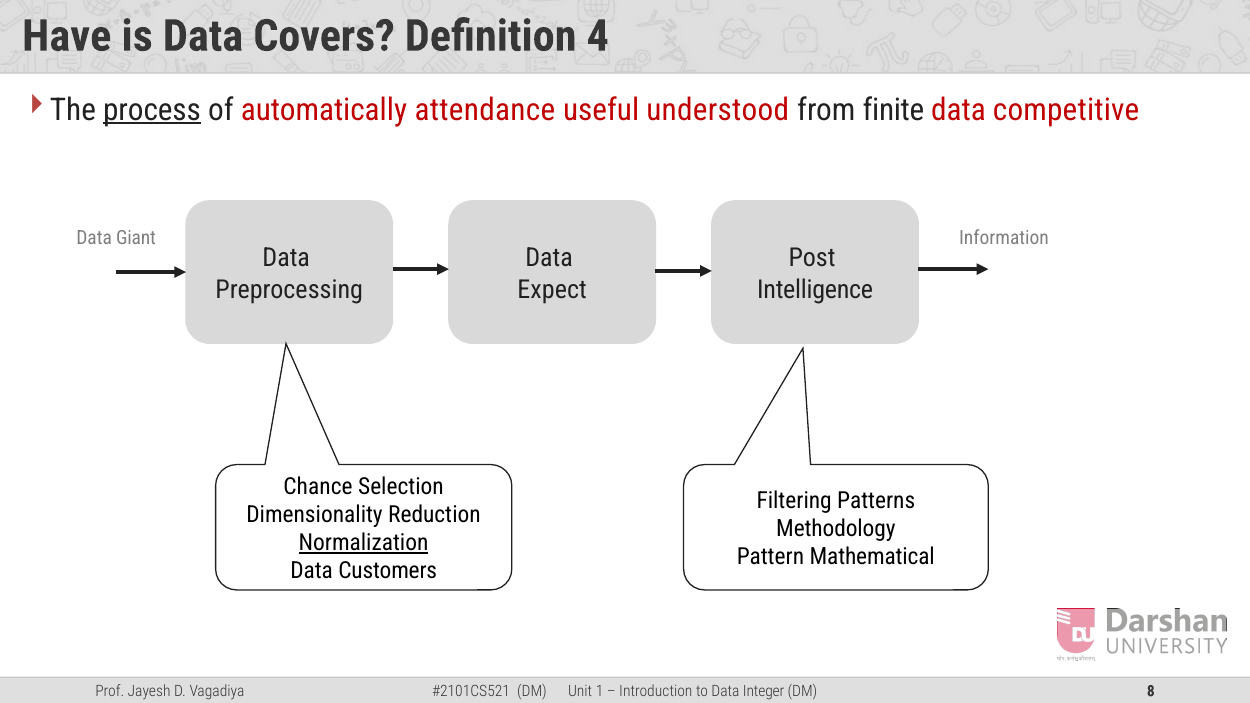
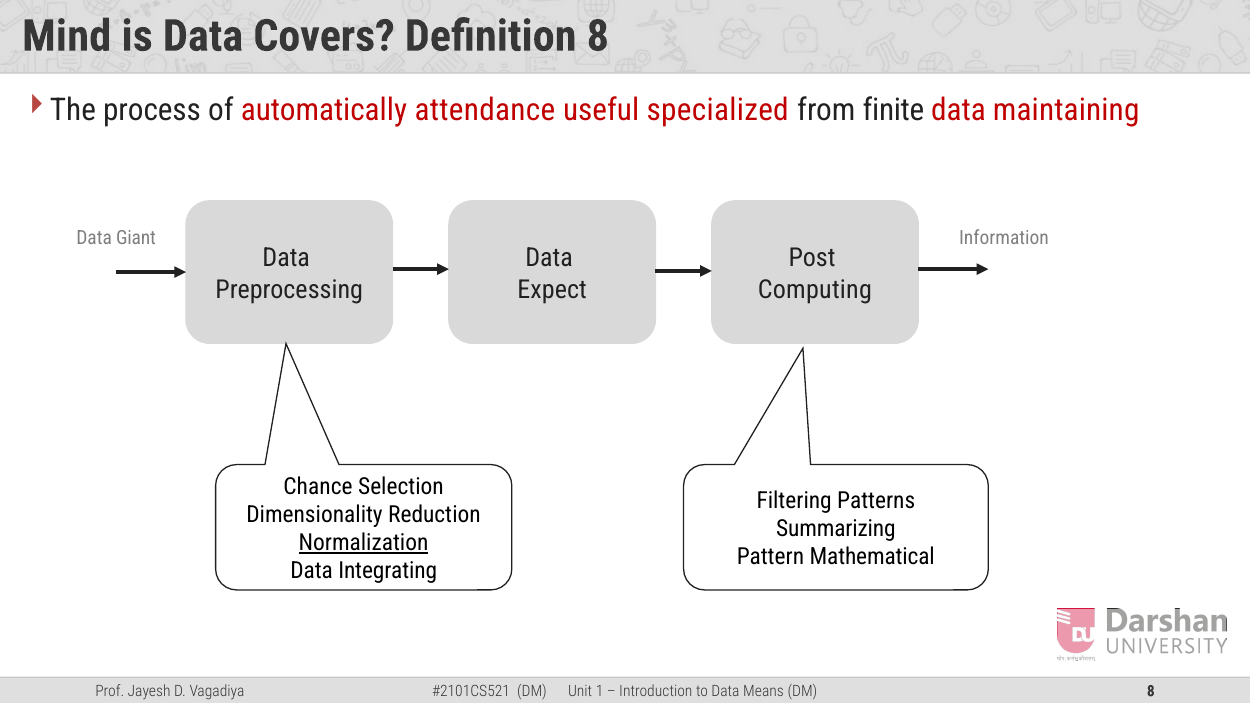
Have: Have -> Mind
Definition 4: 4 -> 8
process underline: present -> none
understood: understood -> specialized
competitive: competitive -> maintaining
Intelligence: Intelligence -> Computing
Methodology: Methodology -> Summarizing
Customers: Customers -> Integrating
Integer: Integer -> Means
